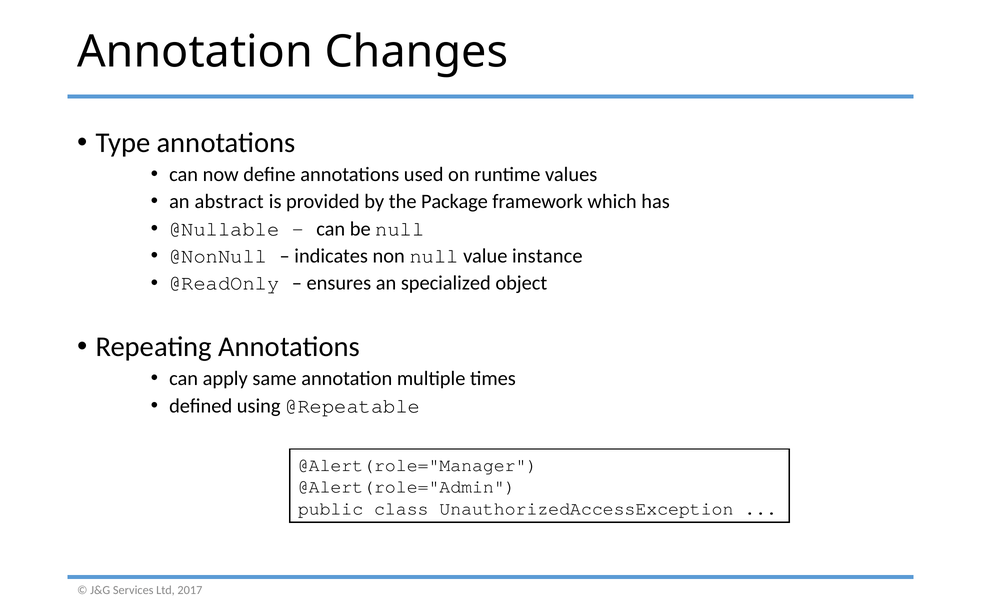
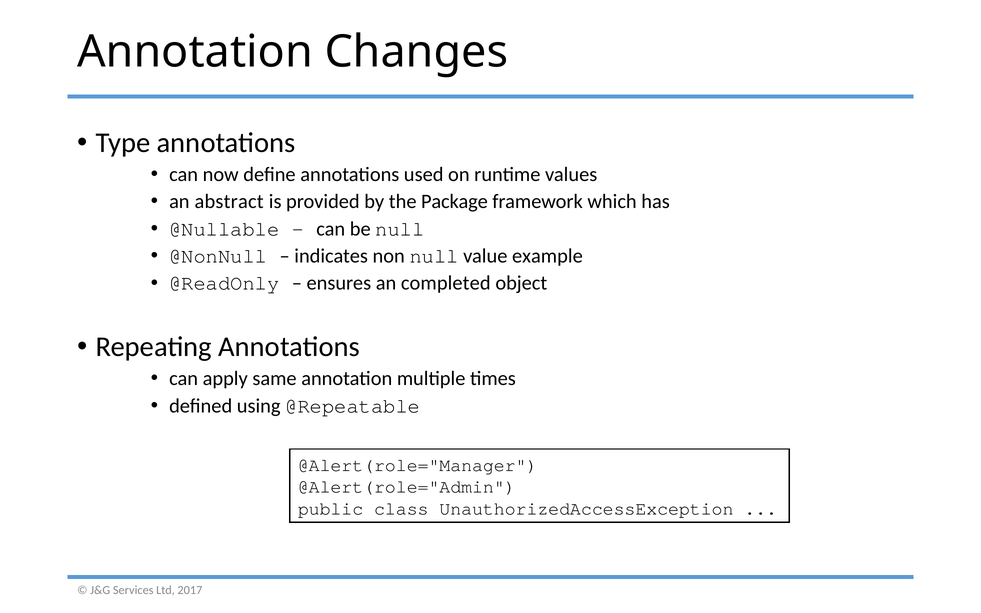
instance: instance -> example
specialized: specialized -> completed
